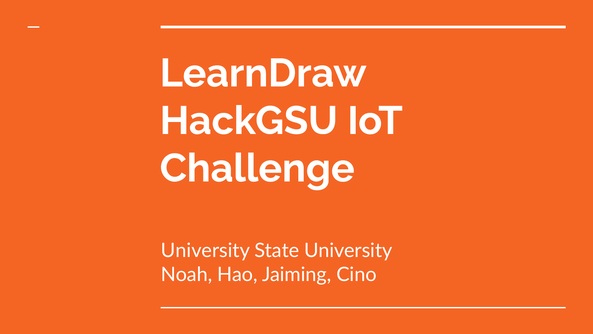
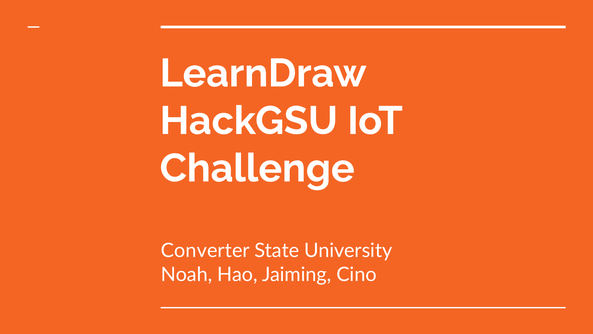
University at (205, 250): University -> Converter
